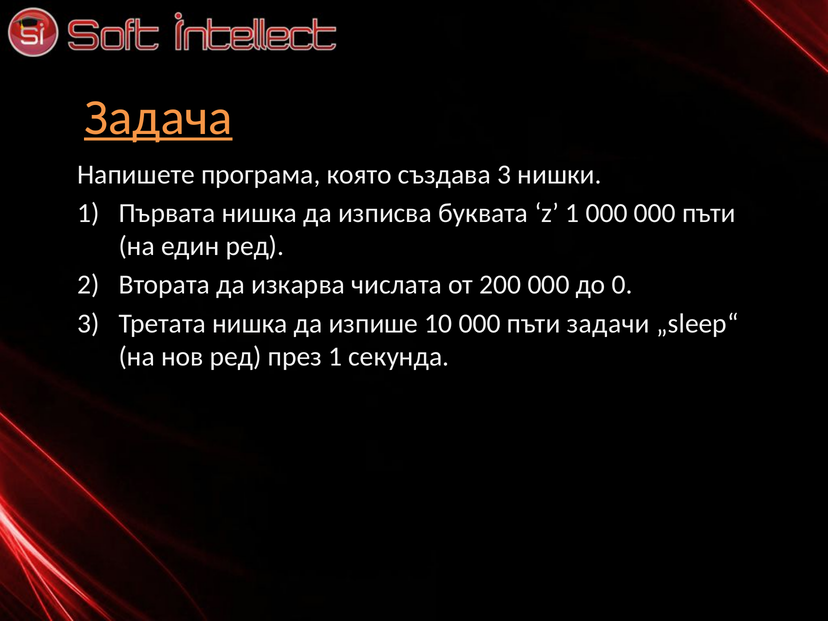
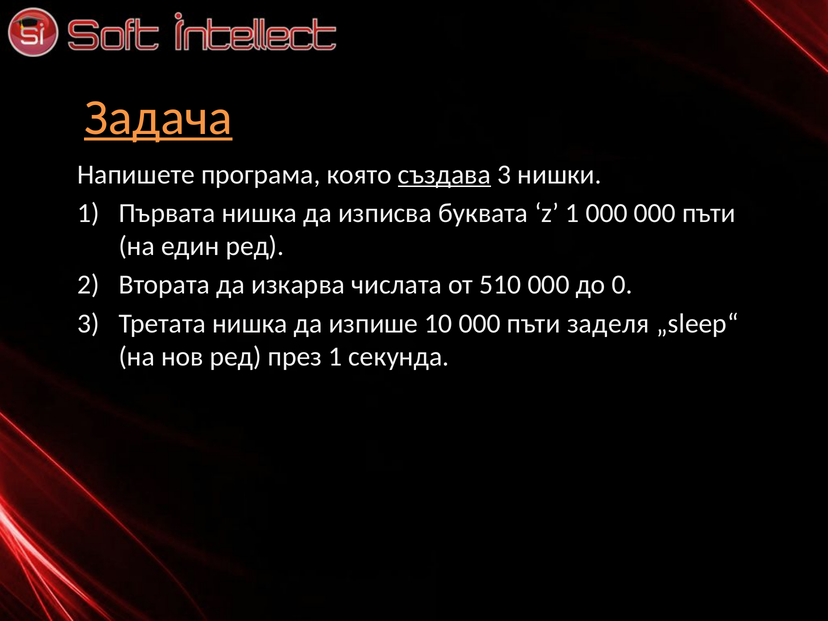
създава underline: none -> present
200: 200 -> 510
задачи: задачи -> заделя
